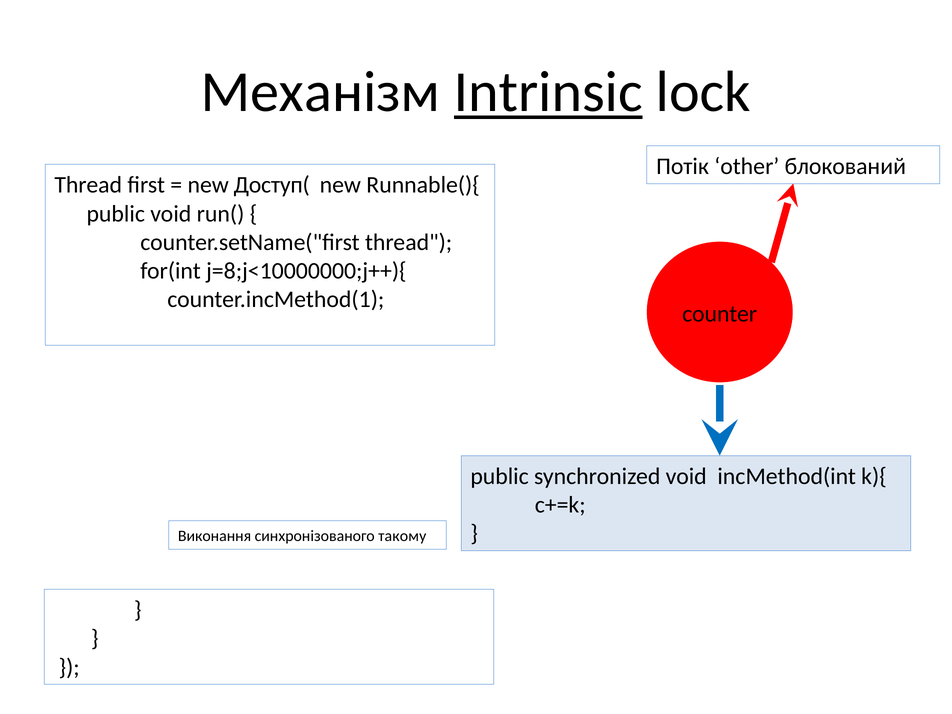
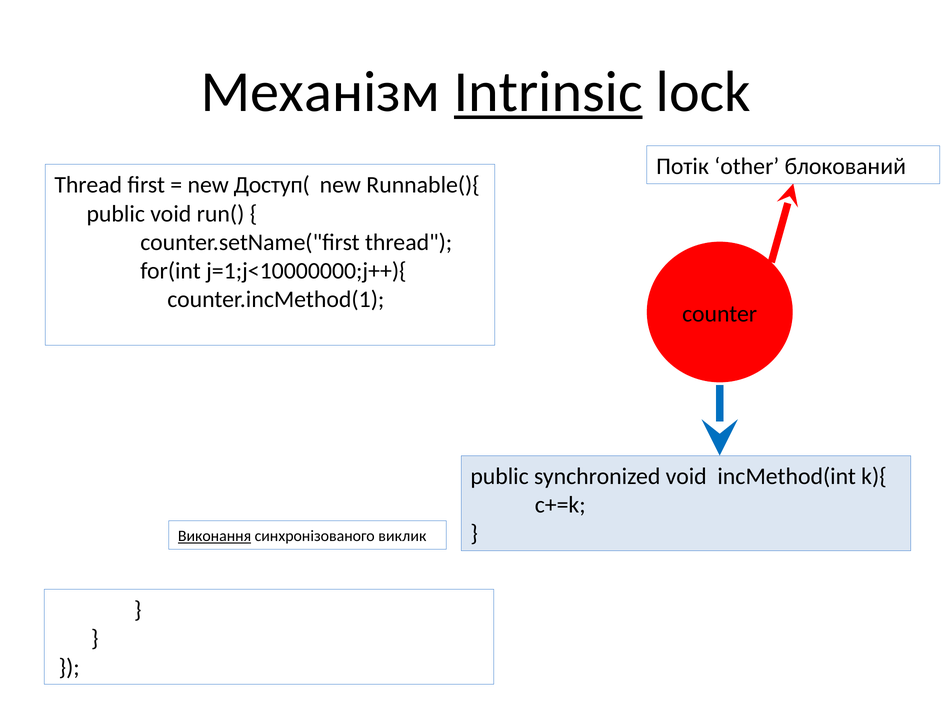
j=8;j<10000000;j++){: j=8;j<10000000;j++){ -> j=1;j<10000000;j++){
Виконання underline: none -> present
такому: такому -> виклик
